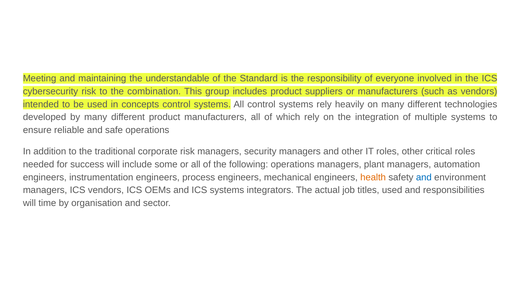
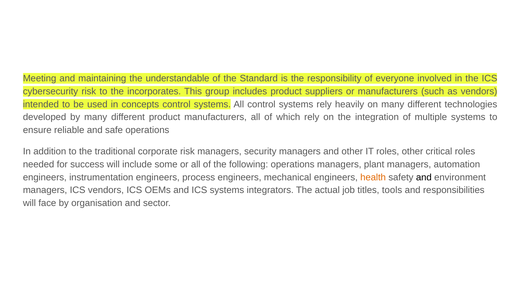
combination: combination -> incorporates
and at (424, 178) colour: blue -> black
titles used: used -> tools
time: time -> face
